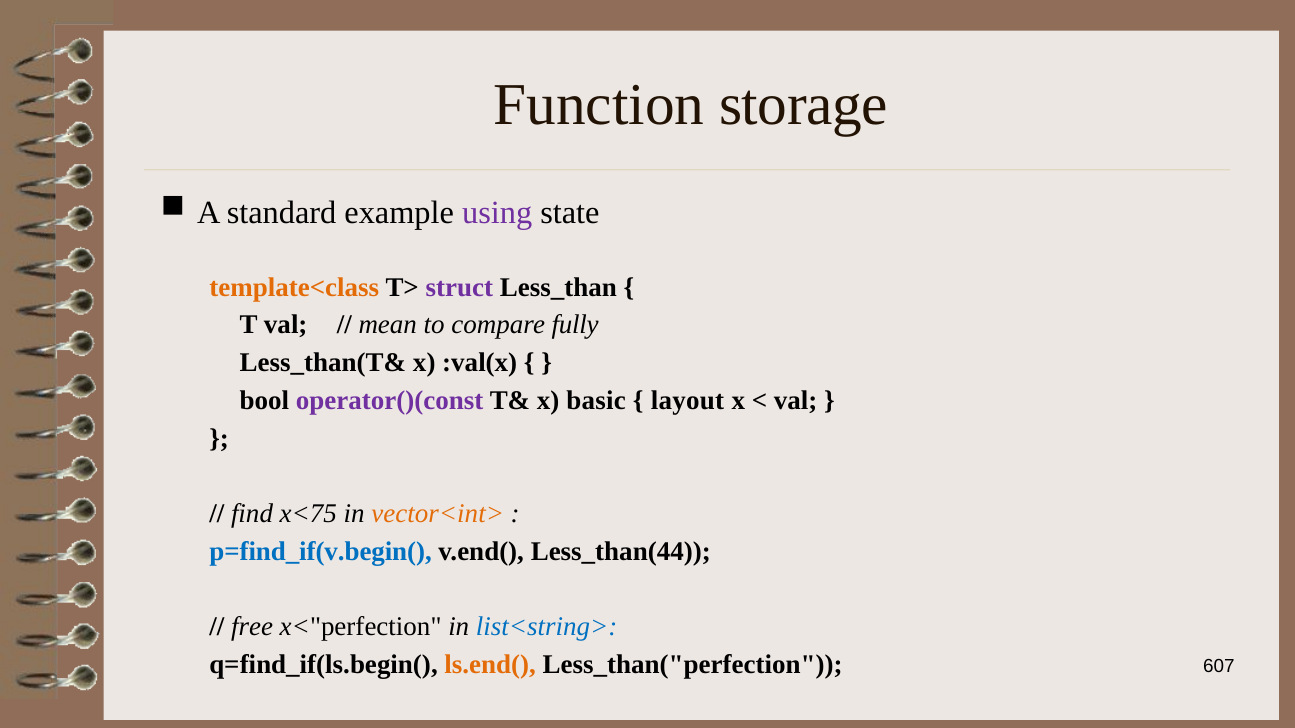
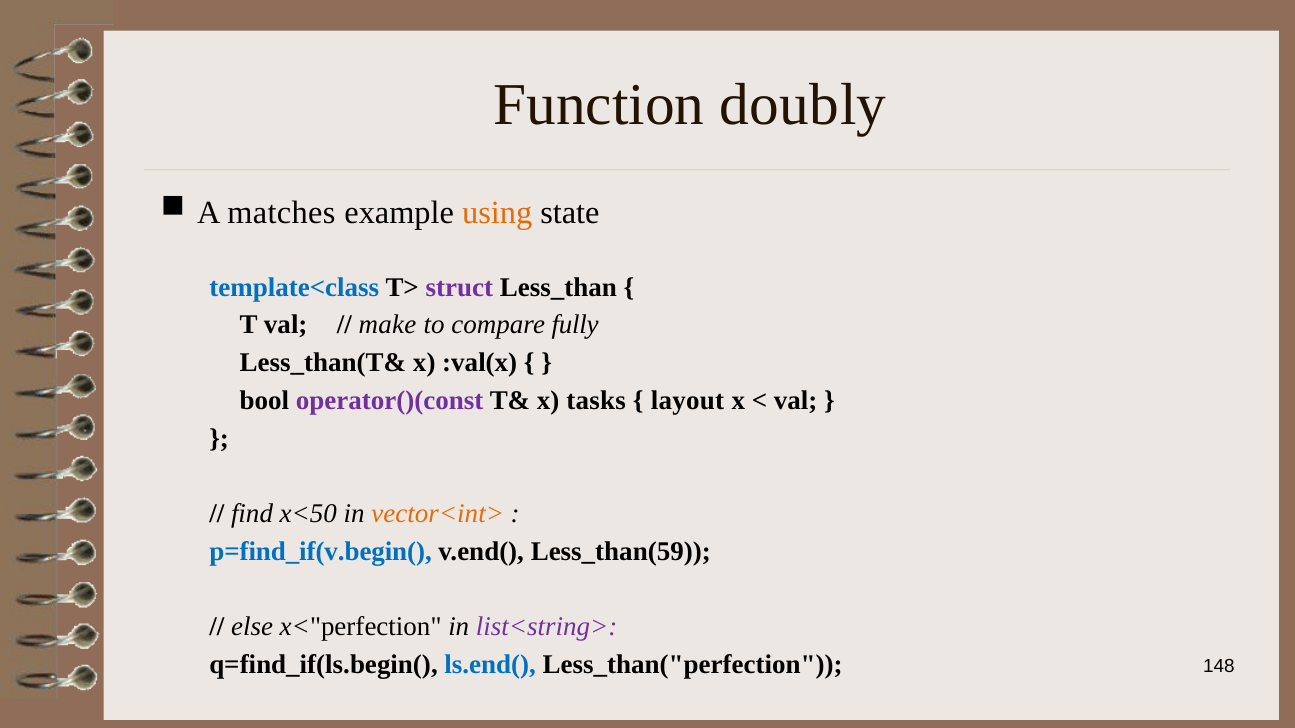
storage: storage -> doubly
standard: standard -> matches
using colour: purple -> orange
template<class colour: orange -> blue
mean: mean -> make
basic: basic -> tasks
x<75: x<75 -> x<50
Less_than(44: Less_than(44 -> Less_than(59
free: free -> else
list<string> colour: blue -> purple
ls.end( colour: orange -> blue
607: 607 -> 148
